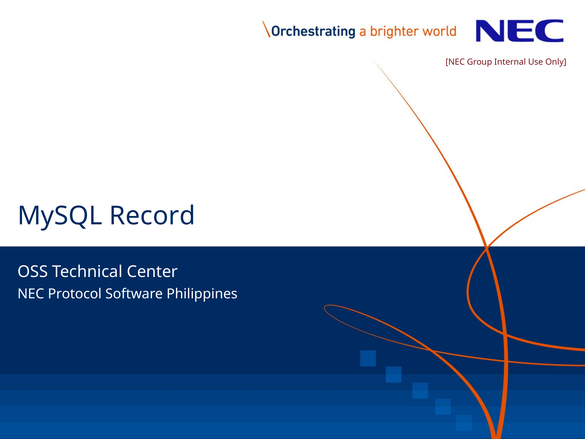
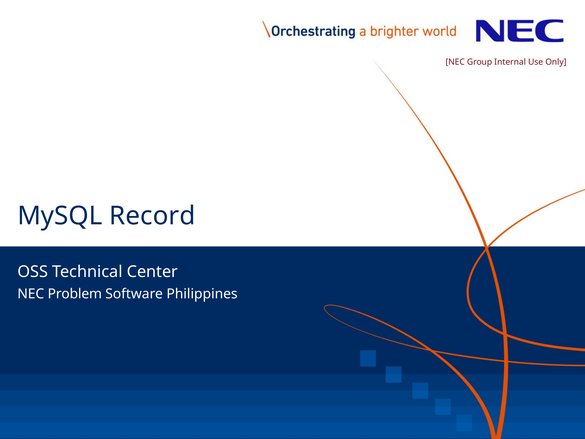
Protocol: Protocol -> Problem
